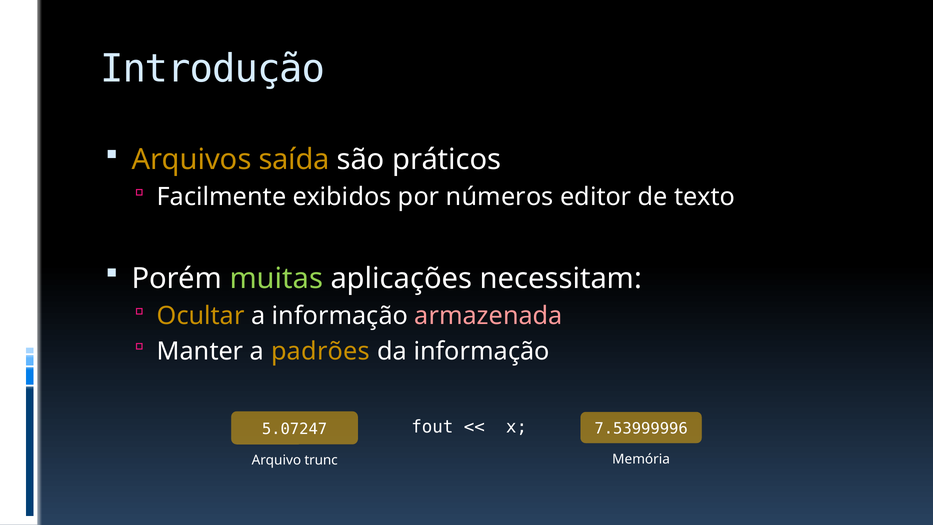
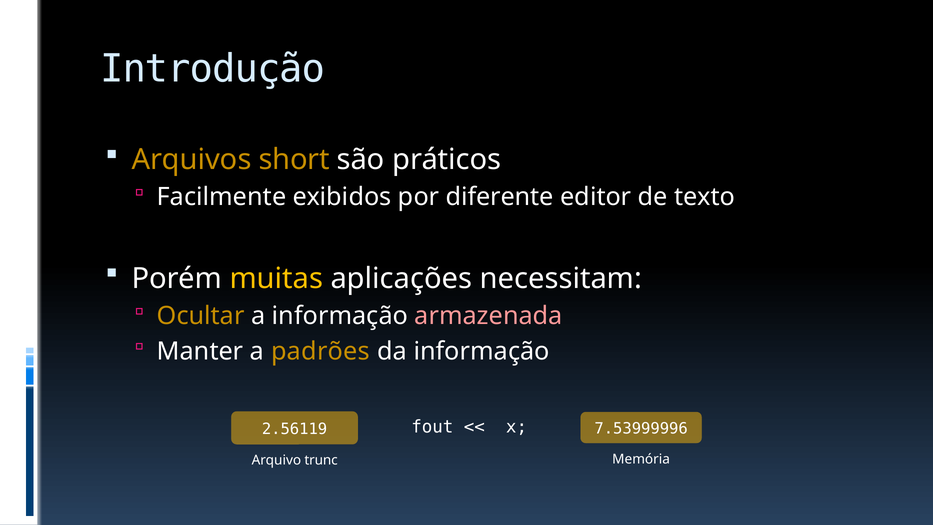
saída: saída -> short
números: números -> diferente
muitas colour: light green -> yellow
5.07247: 5.07247 -> 2.56119
